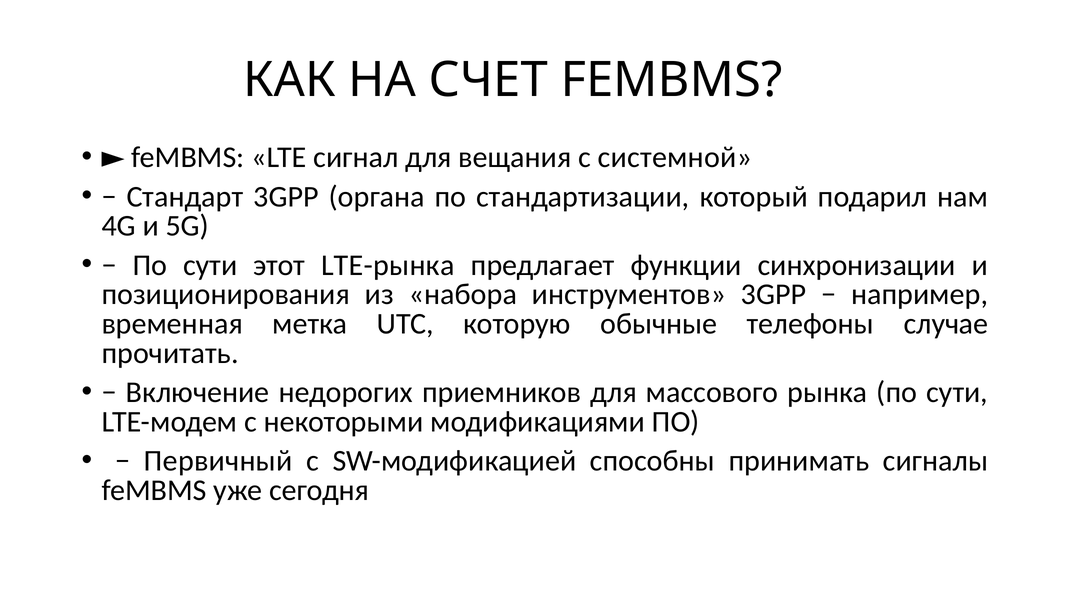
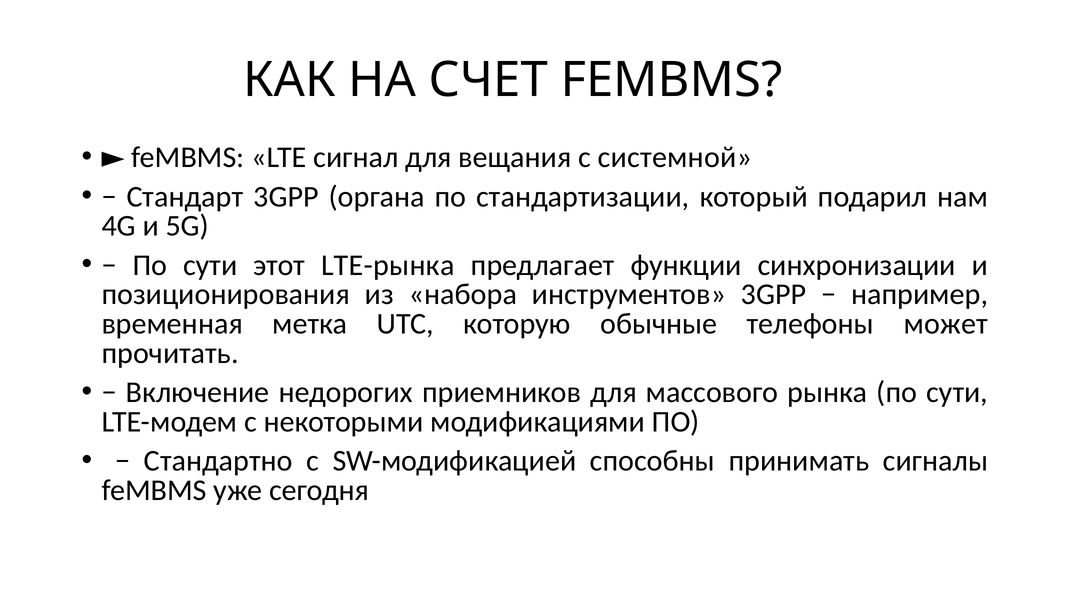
случае: случае -> может
Первичный: Первичный -> Стандартно
